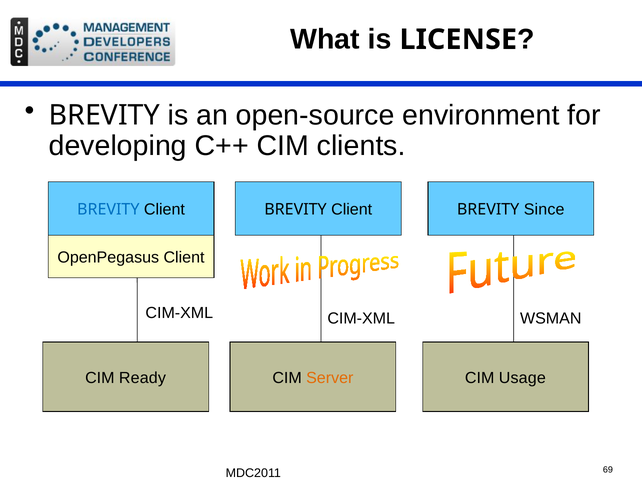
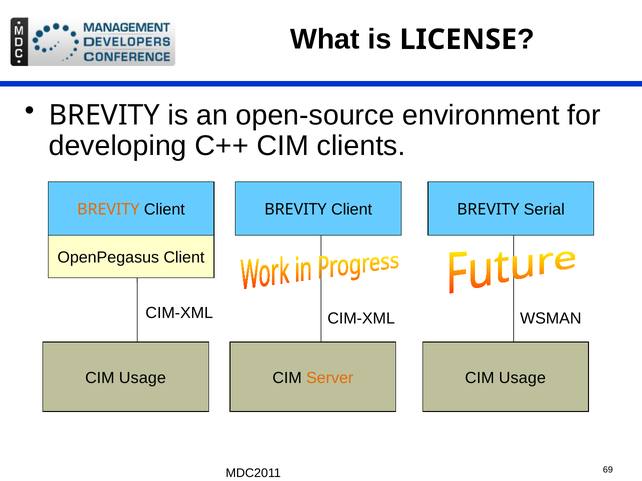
BREVITY at (108, 210) colour: blue -> orange
Since: Since -> Serial
Ready at (142, 378): Ready -> Usage
